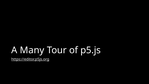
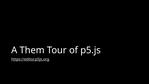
Many: Many -> Them
